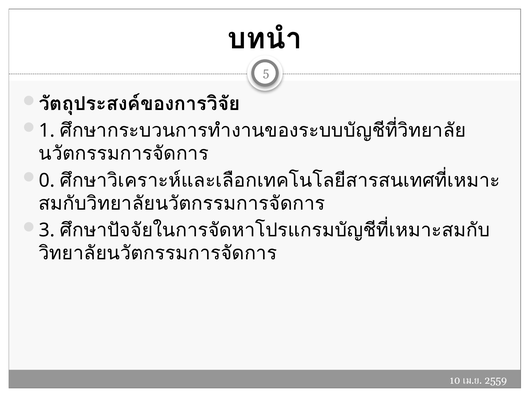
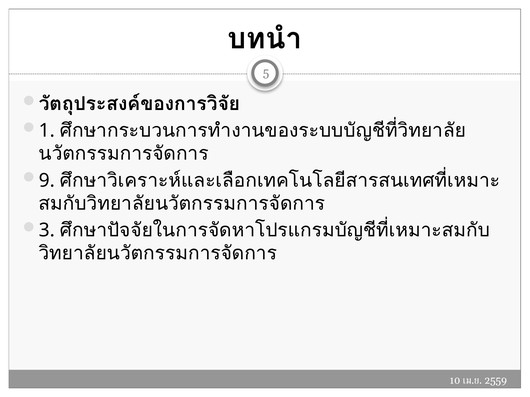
0: 0 -> 9
